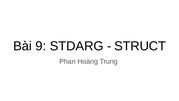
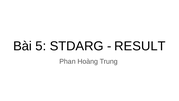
9: 9 -> 5
STRUCT: STRUCT -> RESULT
